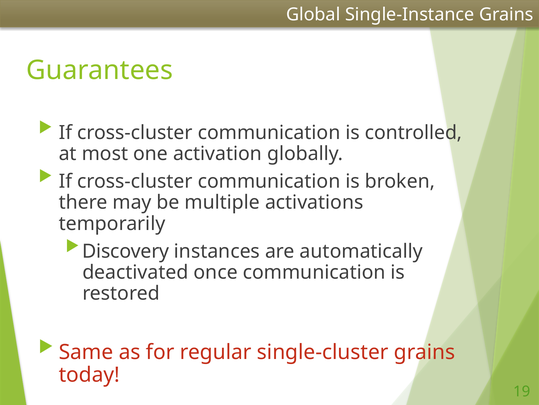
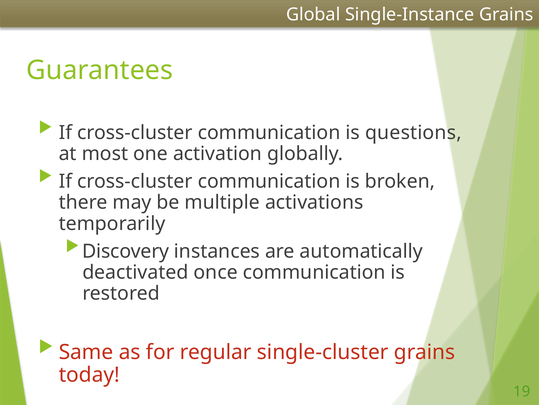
controlled: controlled -> questions
